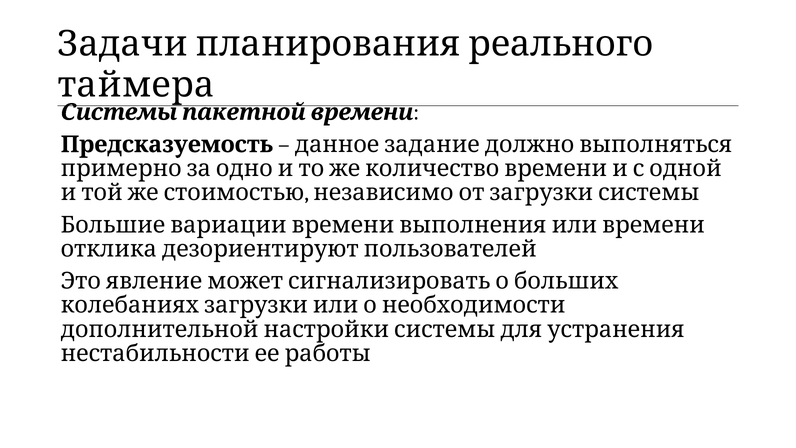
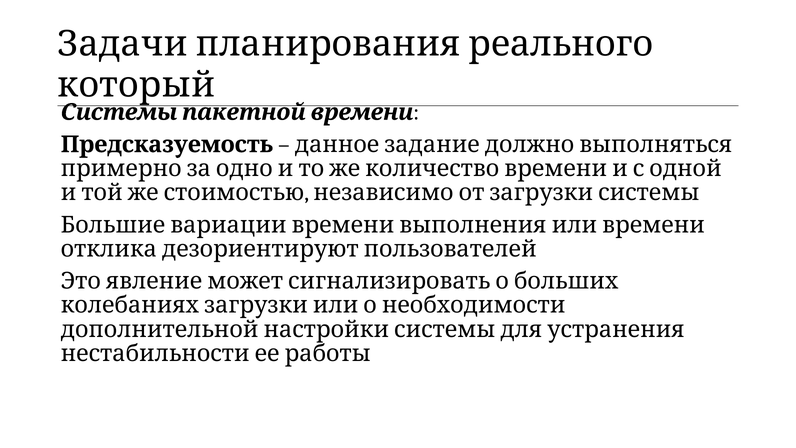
таймера: таймера -> который
